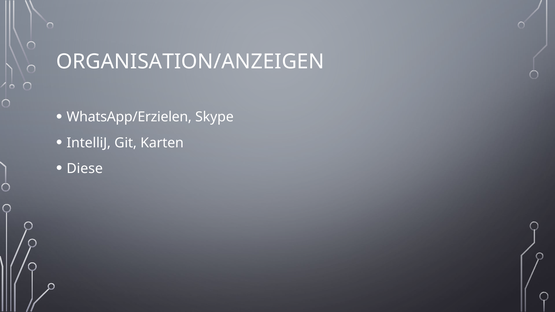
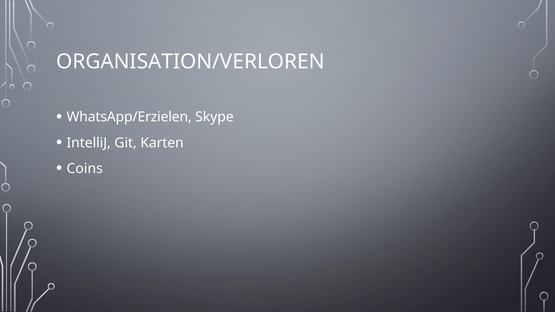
ORGANISATION/ANZEIGEN: ORGANISATION/ANZEIGEN -> ORGANISATION/VERLOREN
Diese: Diese -> Coins
